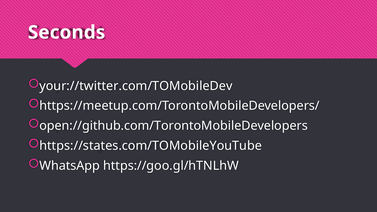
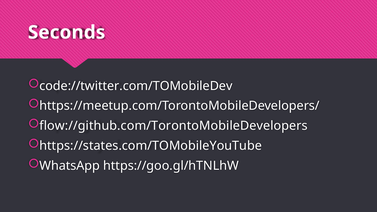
your://twitter.com/TOMobileDev: your://twitter.com/TOMobileDev -> code://twitter.com/TOMobileDev
open://github.com/TorontoMobileDevelopers: open://github.com/TorontoMobileDevelopers -> flow://github.com/TorontoMobileDevelopers
